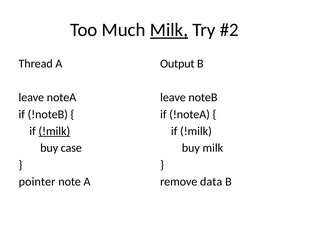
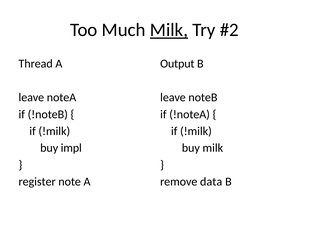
!milk at (54, 131) underline: present -> none
case: case -> impl
pointer: pointer -> register
